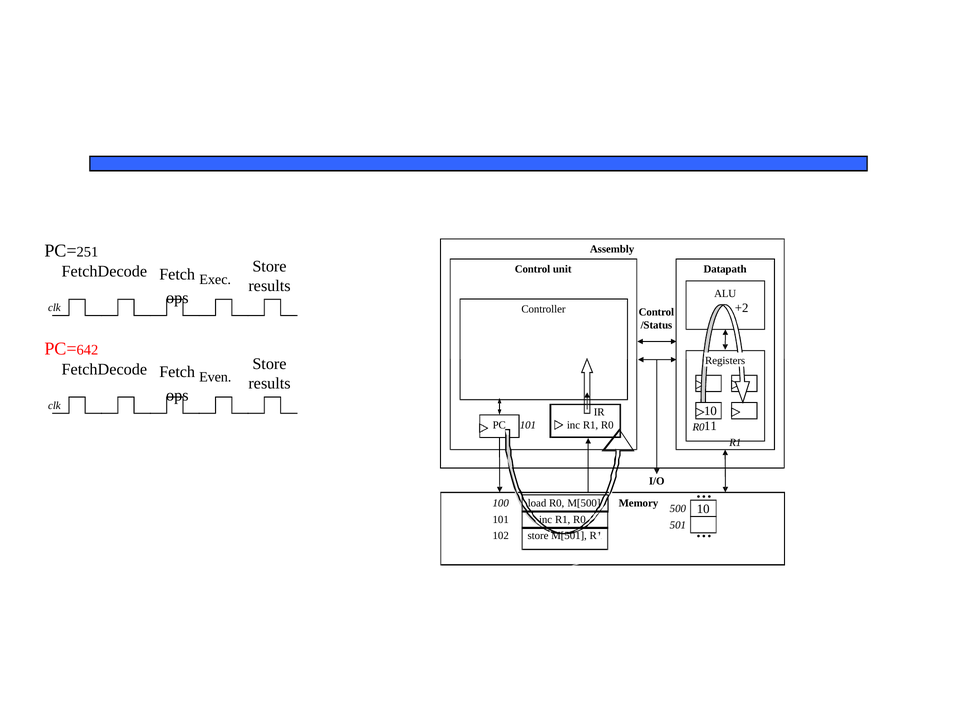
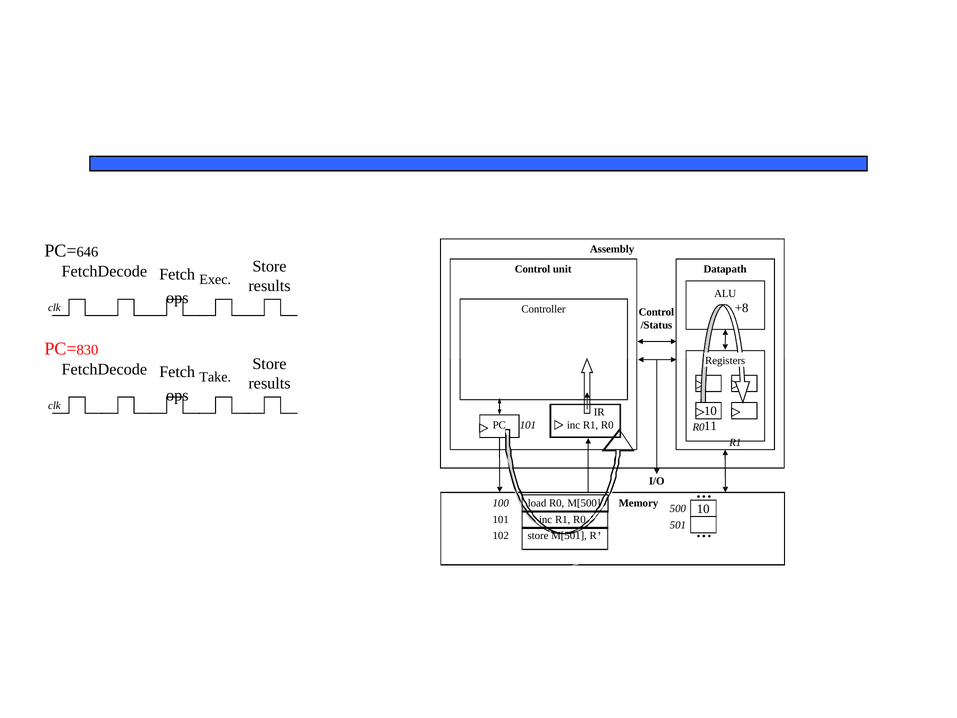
251: 251 -> 646
+2: +2 -> +8
642: 642 -> 830
Even: Even -> Take
